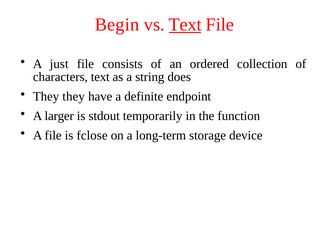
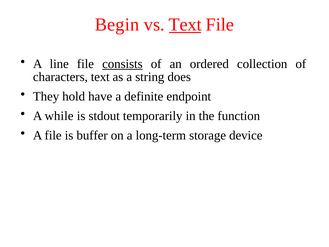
just: just -> line
consists underline: none -> present
They they: they -> hold
larger: larger -> while
fclose: fclose -> buffer
